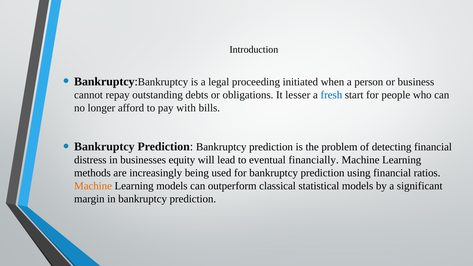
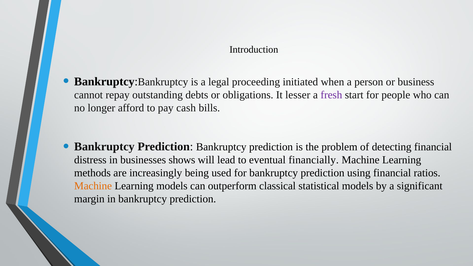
fresh colour: blue -> purple
with: with -> cash
equity: equity -> shows
